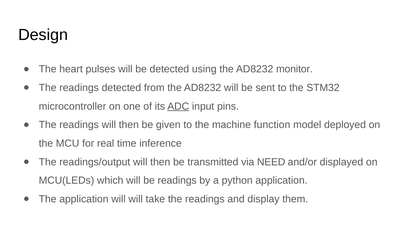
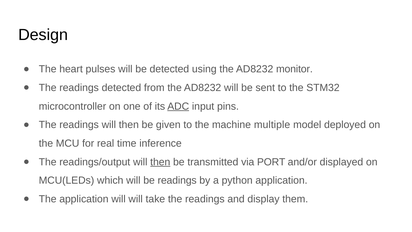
function: function -> multiple
then at (160, 162) underline: none -> present
NEED: NEED -> PORT
